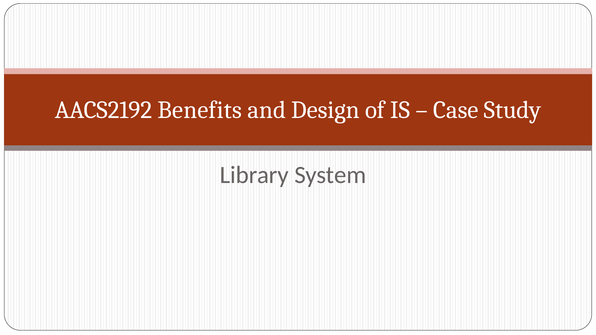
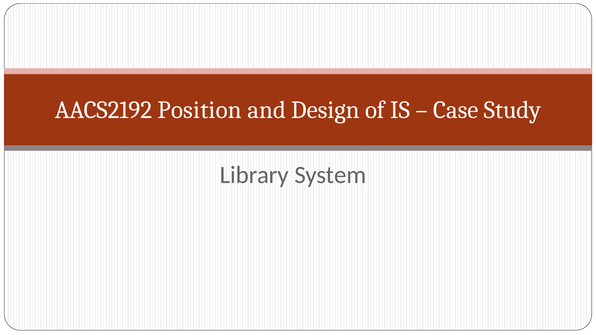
Benefits: Benefits -> Position
